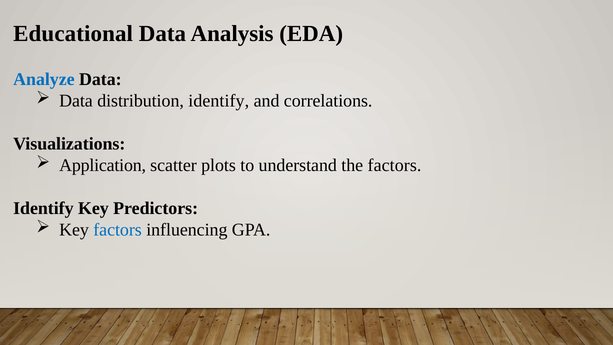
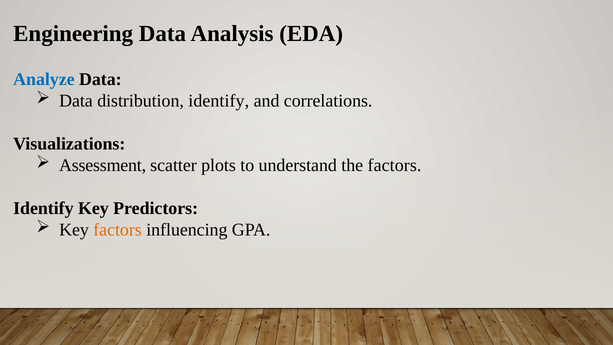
Educational: Educational -> Engineering
Application: Application -> Assessment
factors at (118, 230) colour: blue -> orange
